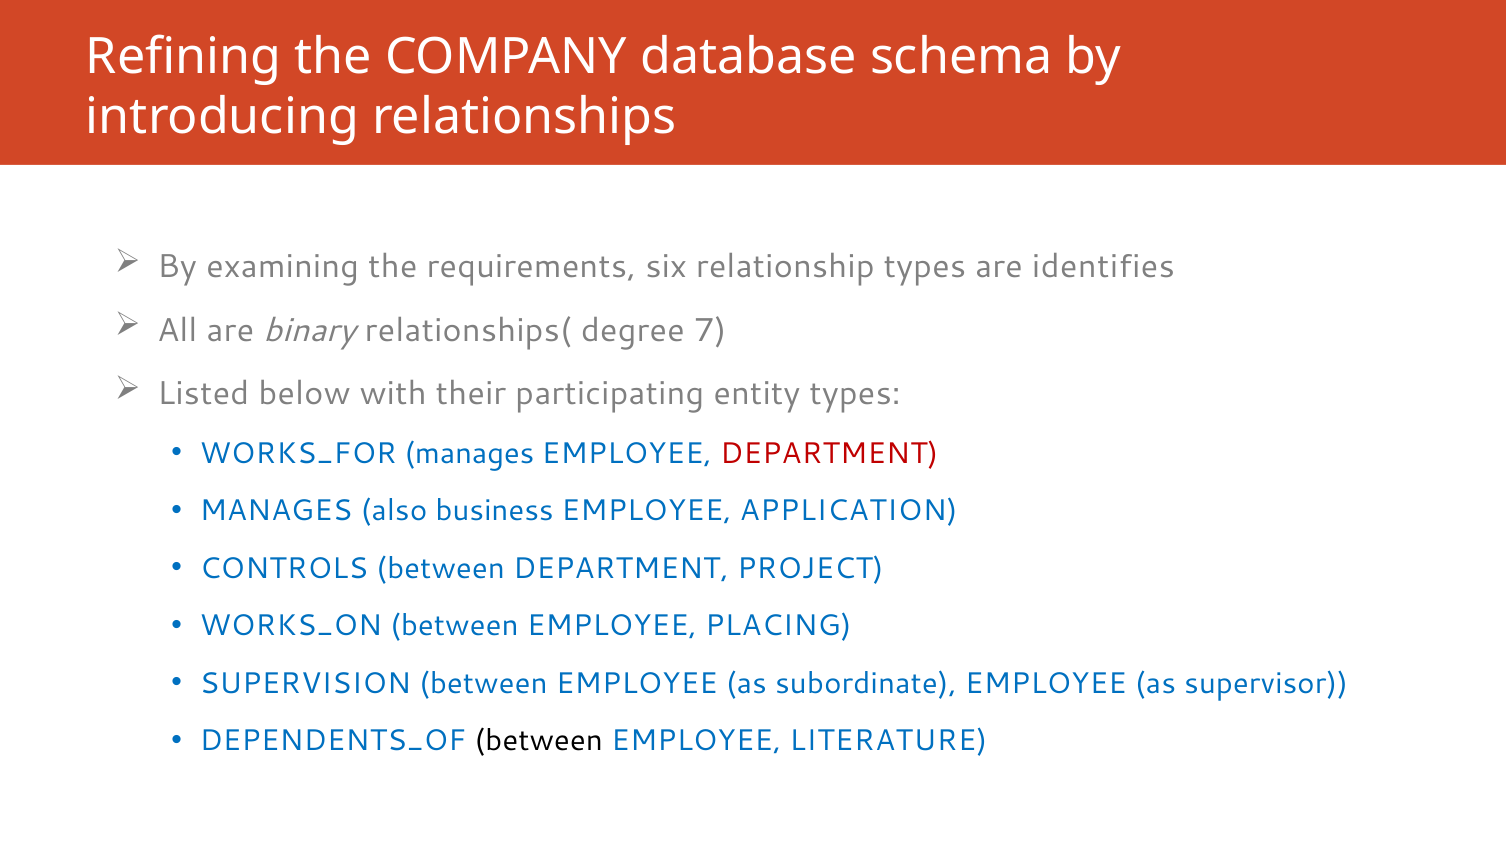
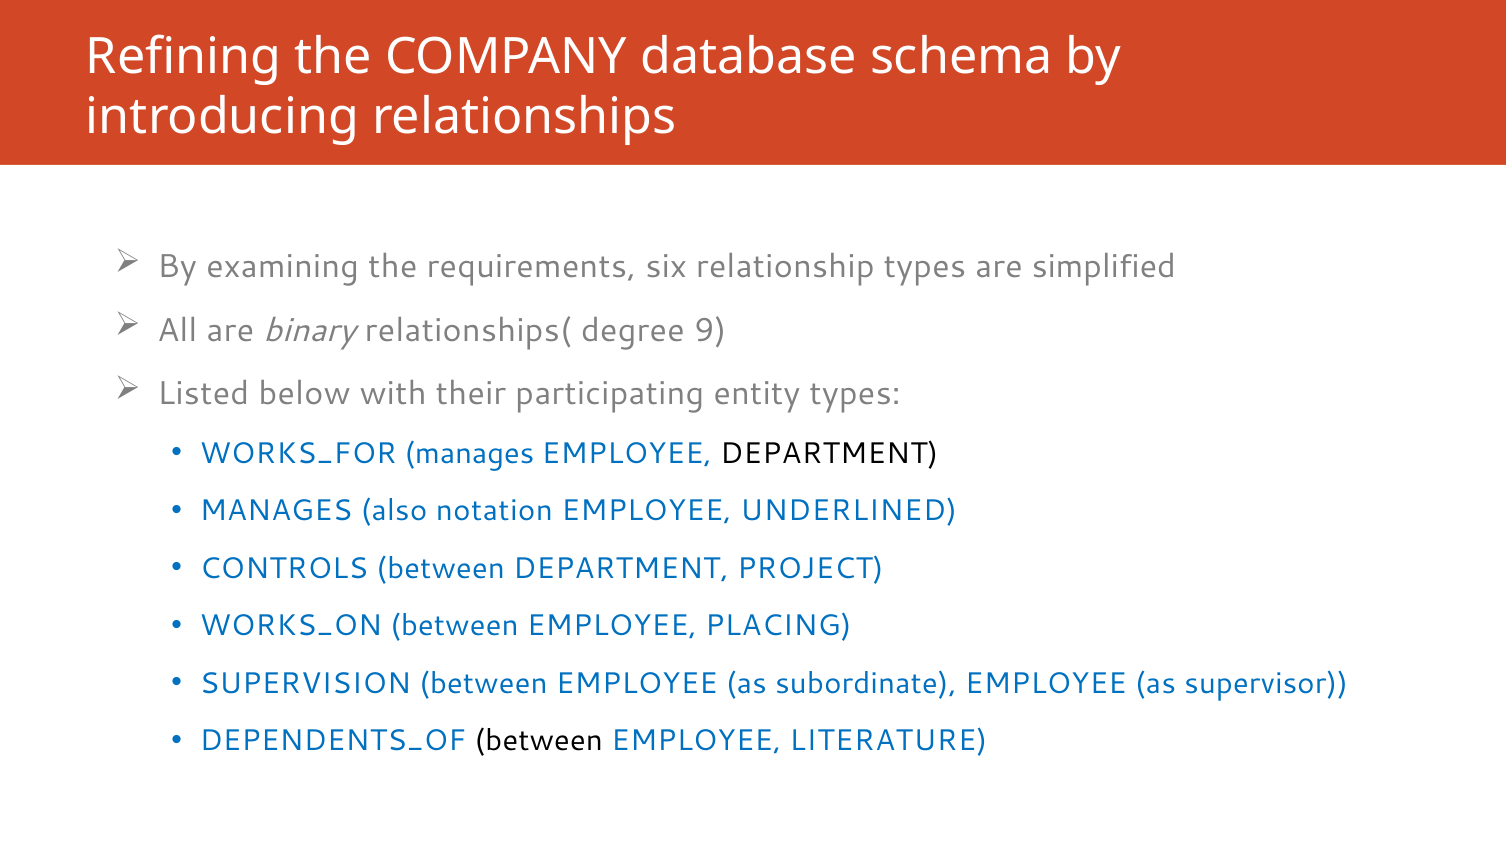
identifies: identifies -> simplified
7: 7 -> 9
DEPARTMENT at (829, 453) colour: red -> black
business: business -> notation
APPLICATION: APPLICATION -> UNDERLINED
